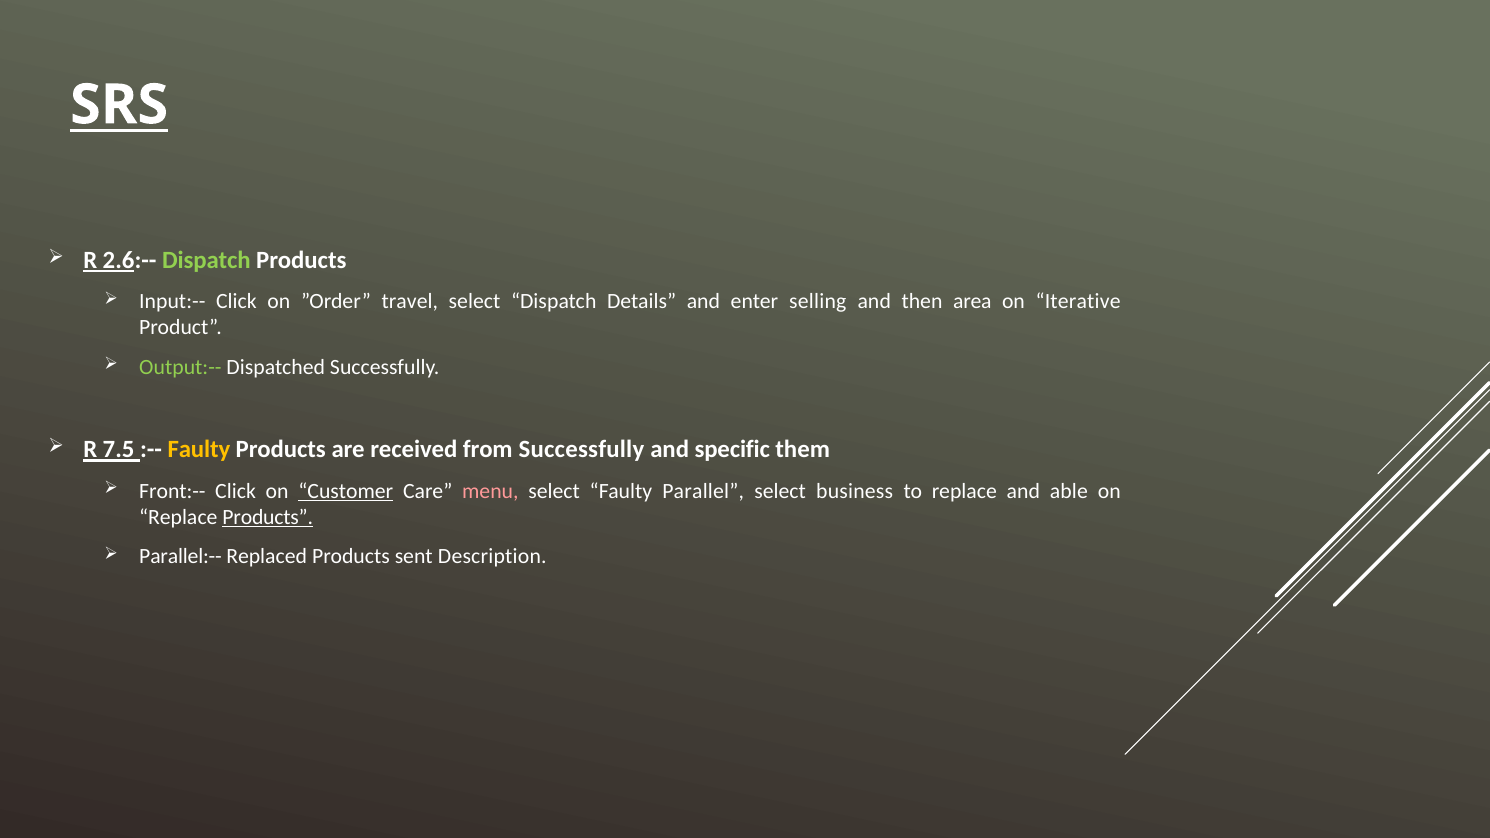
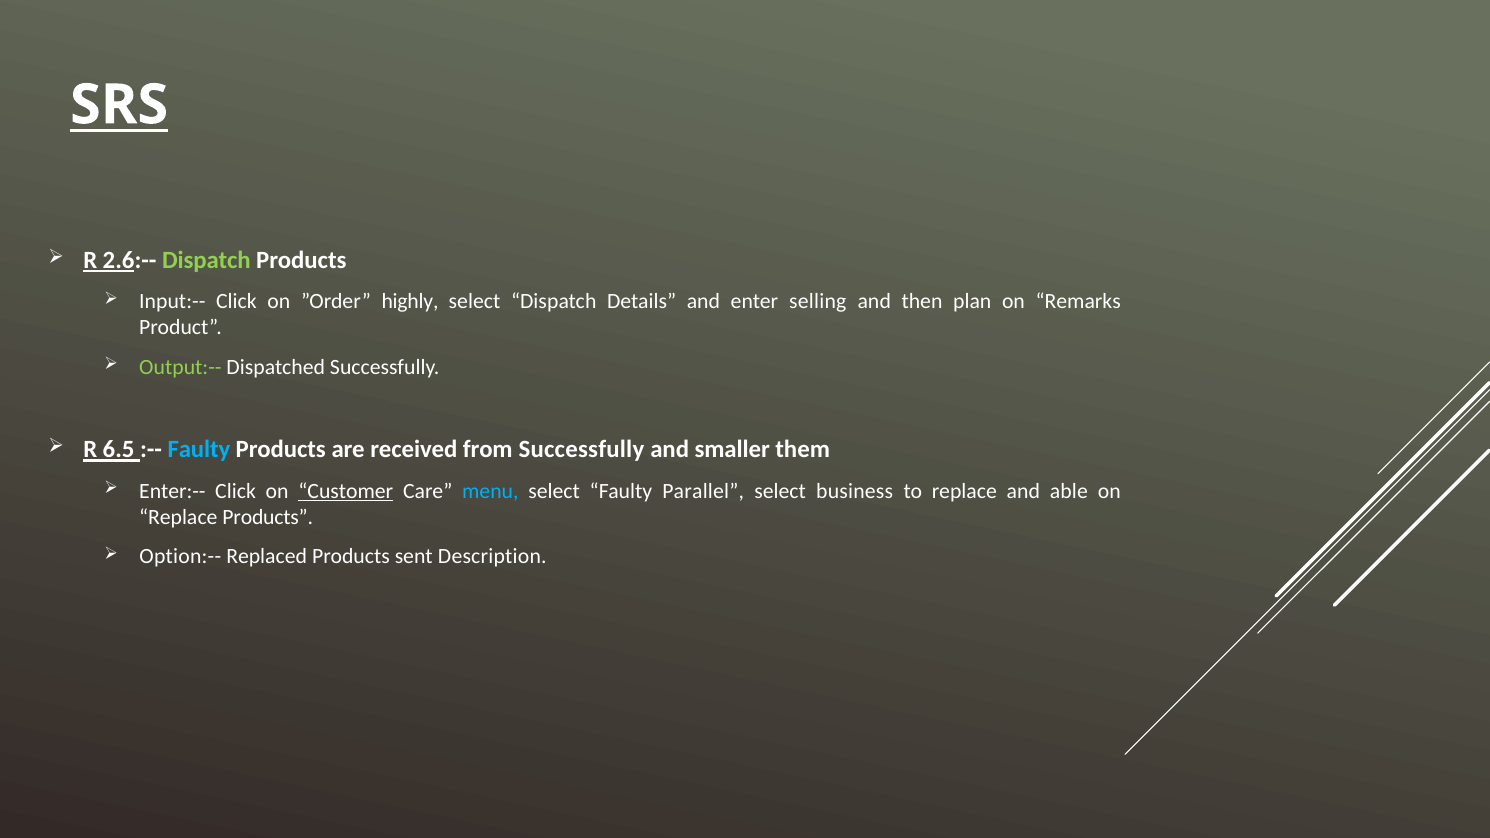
travel: travel -> highly
area: area -> plan
Iterative: Iterative -> Remarks
7.5: 7.5 -> 6.5
Faulty at (199, 450) colour: yellow -> light blue
specific: specific -> smaller
Front:--: Front:-- -> Enter:--
menu colour: pink -> light blue
Products at (268, 517) underline: present -> none
Parallel:--: Parallel:-- -> Option:--
